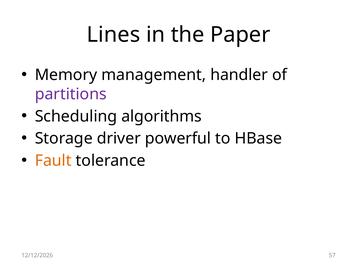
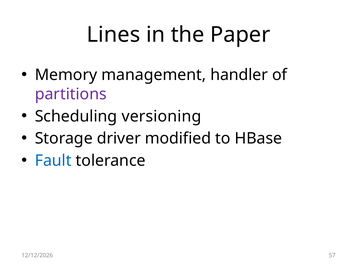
algorithms: algorithms -> versioning
powerful: powerful -> modified
Fault colour: orange -> blue
